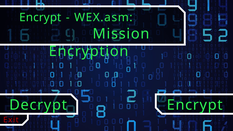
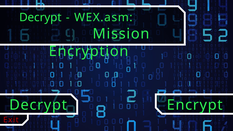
Encrypt at (40, 17): Encrypt -> Decrypt
